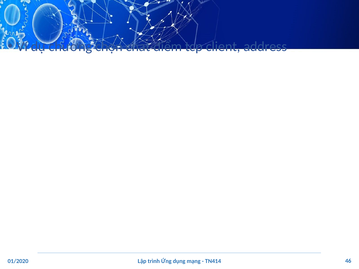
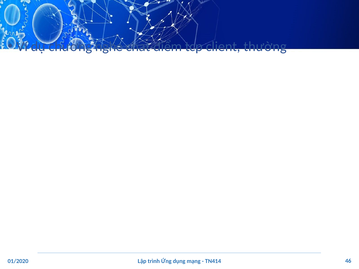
chọn: chọn -> nghe
address: address -> thường
